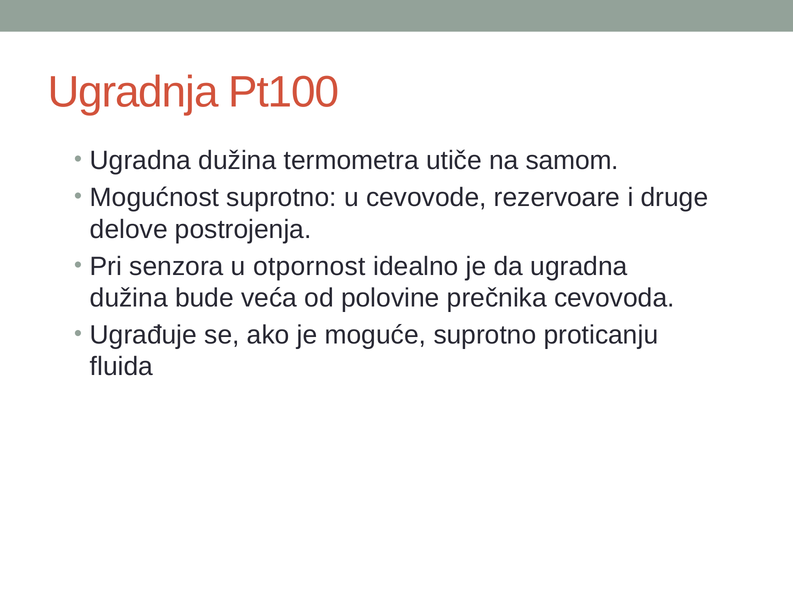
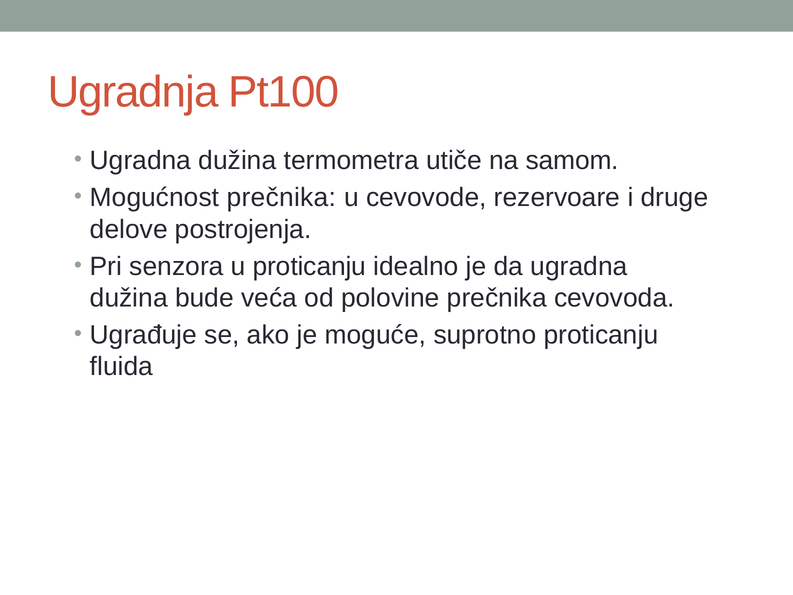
Mogućnost suprotno: suprotno -> prečnika
u otpornost: otpornost -> proticanju
